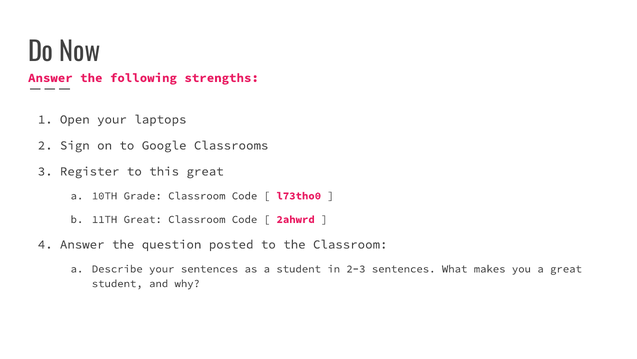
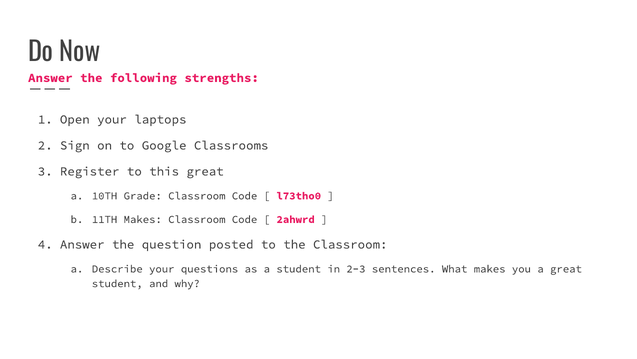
11TH Great: Great -> Makes
your sentences: sentences -> questions
